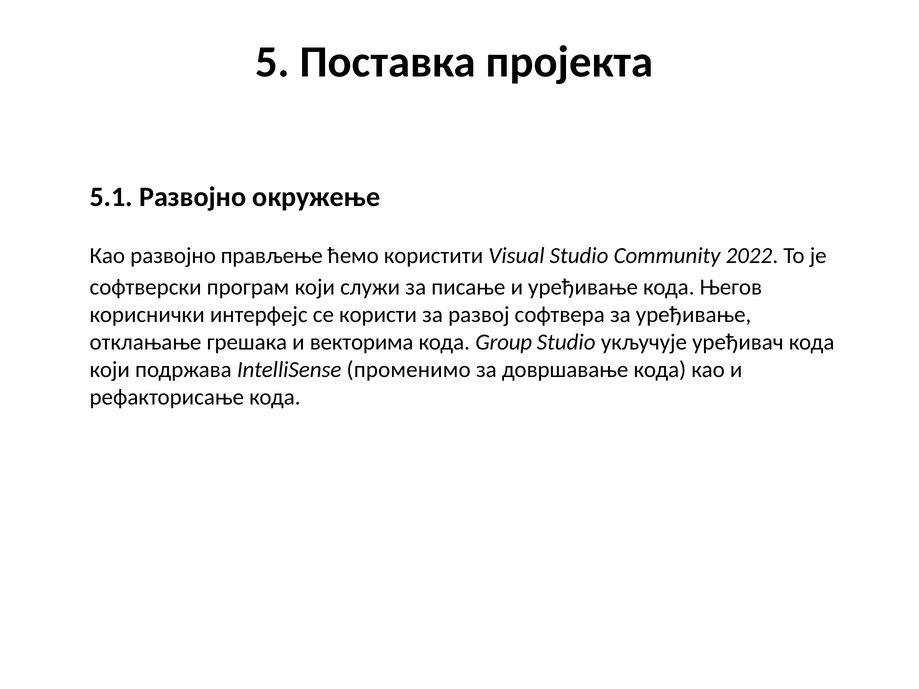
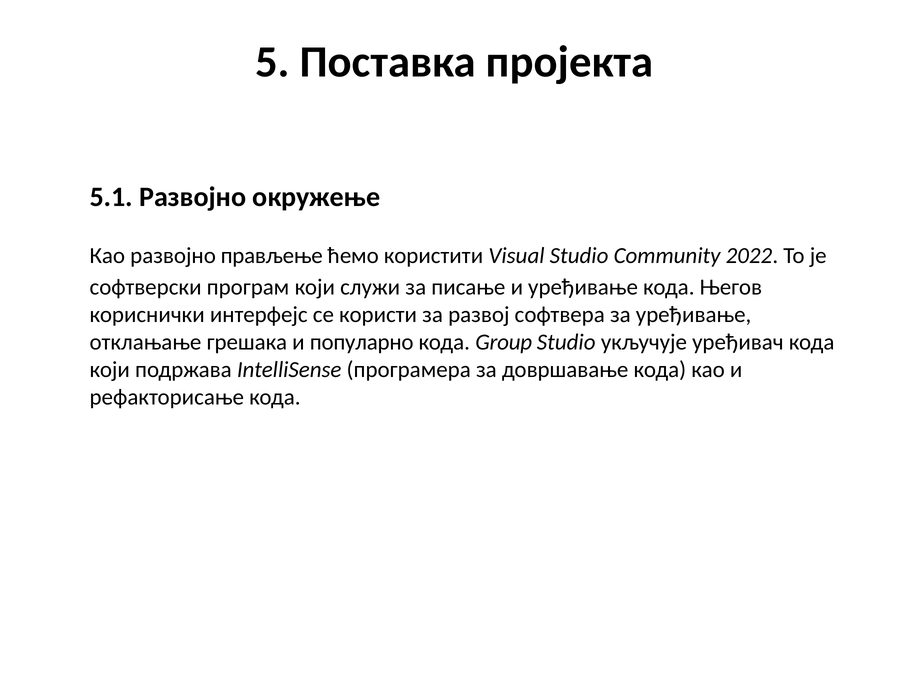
векторима: векторима -> популарно
променимо: променимо -> програмера
